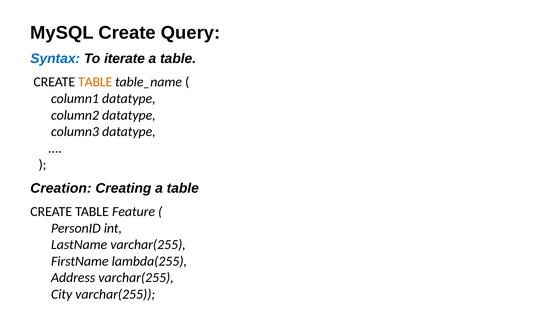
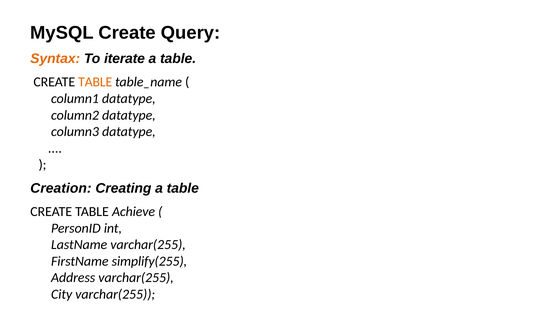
Syntax colour: blue -> orange
Feature: Feature -> Achieve
lambda(255: lambda(255 -> simplify(255
